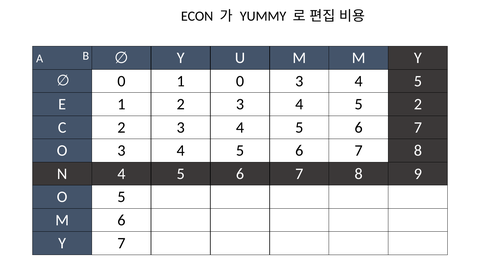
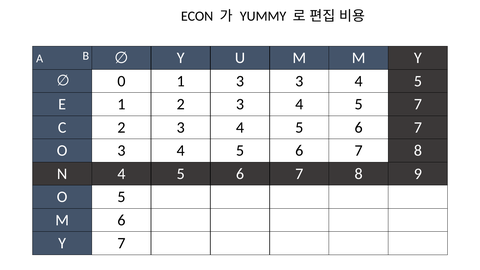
1 0: 0 -> 3
5 2: 2 -> 7
